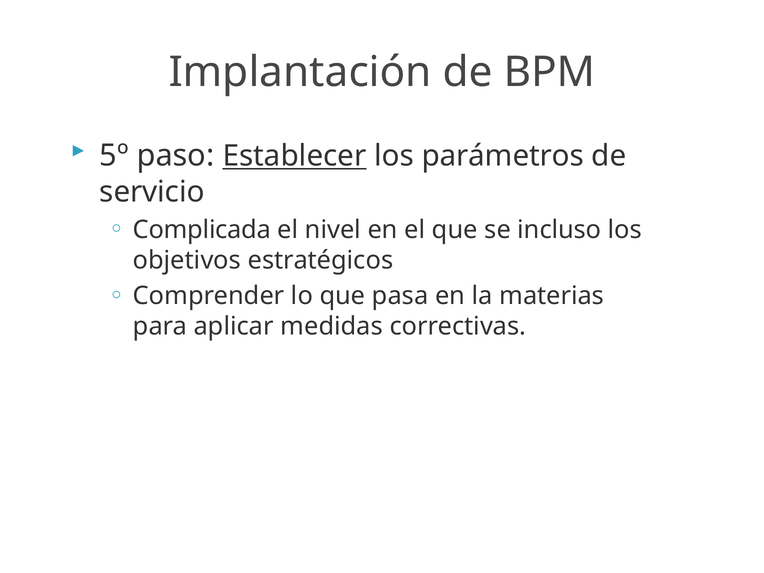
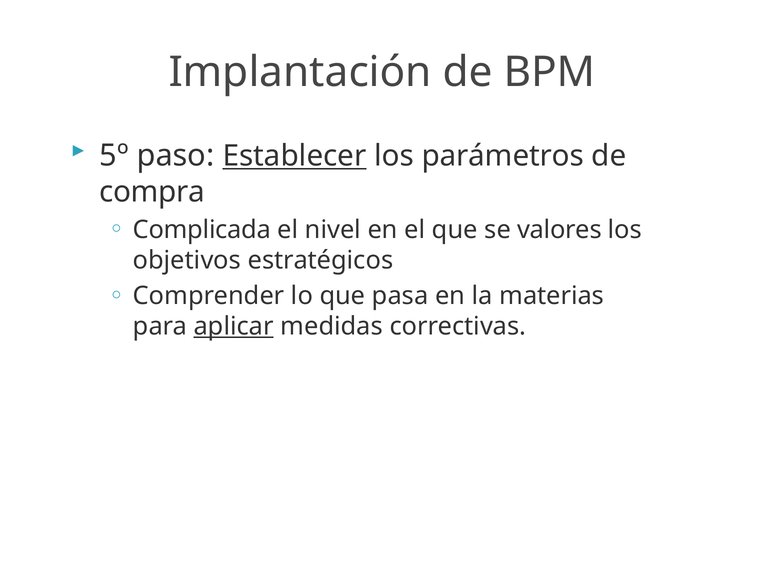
servicio: servicio -> compra
incluso: incluso -> valores
aplicar underline: none -> present
